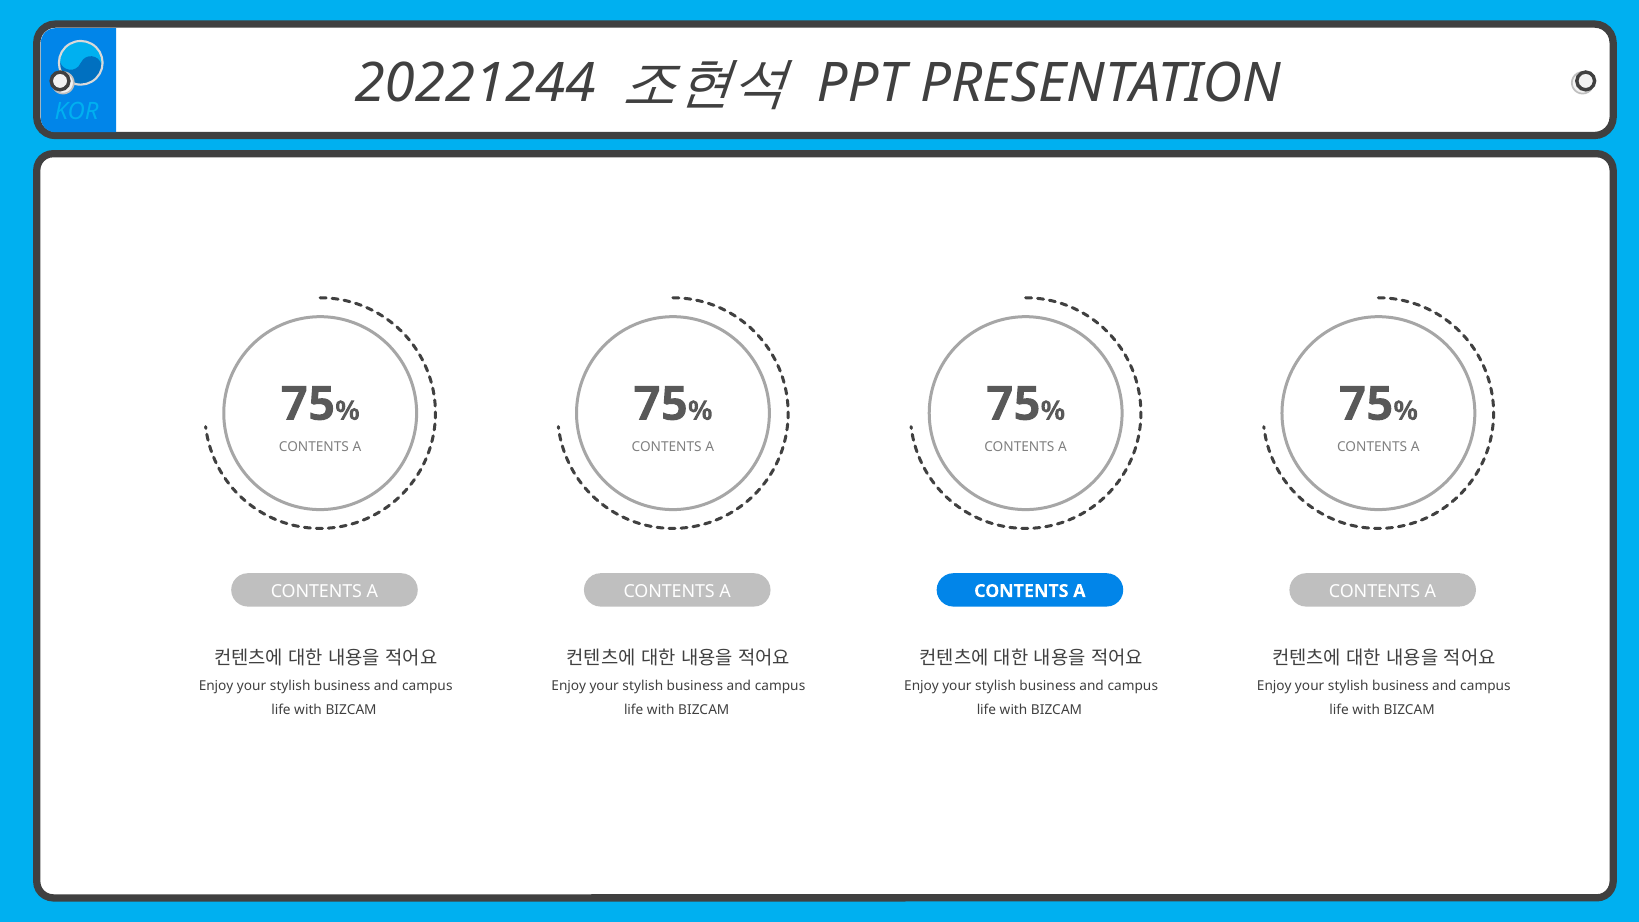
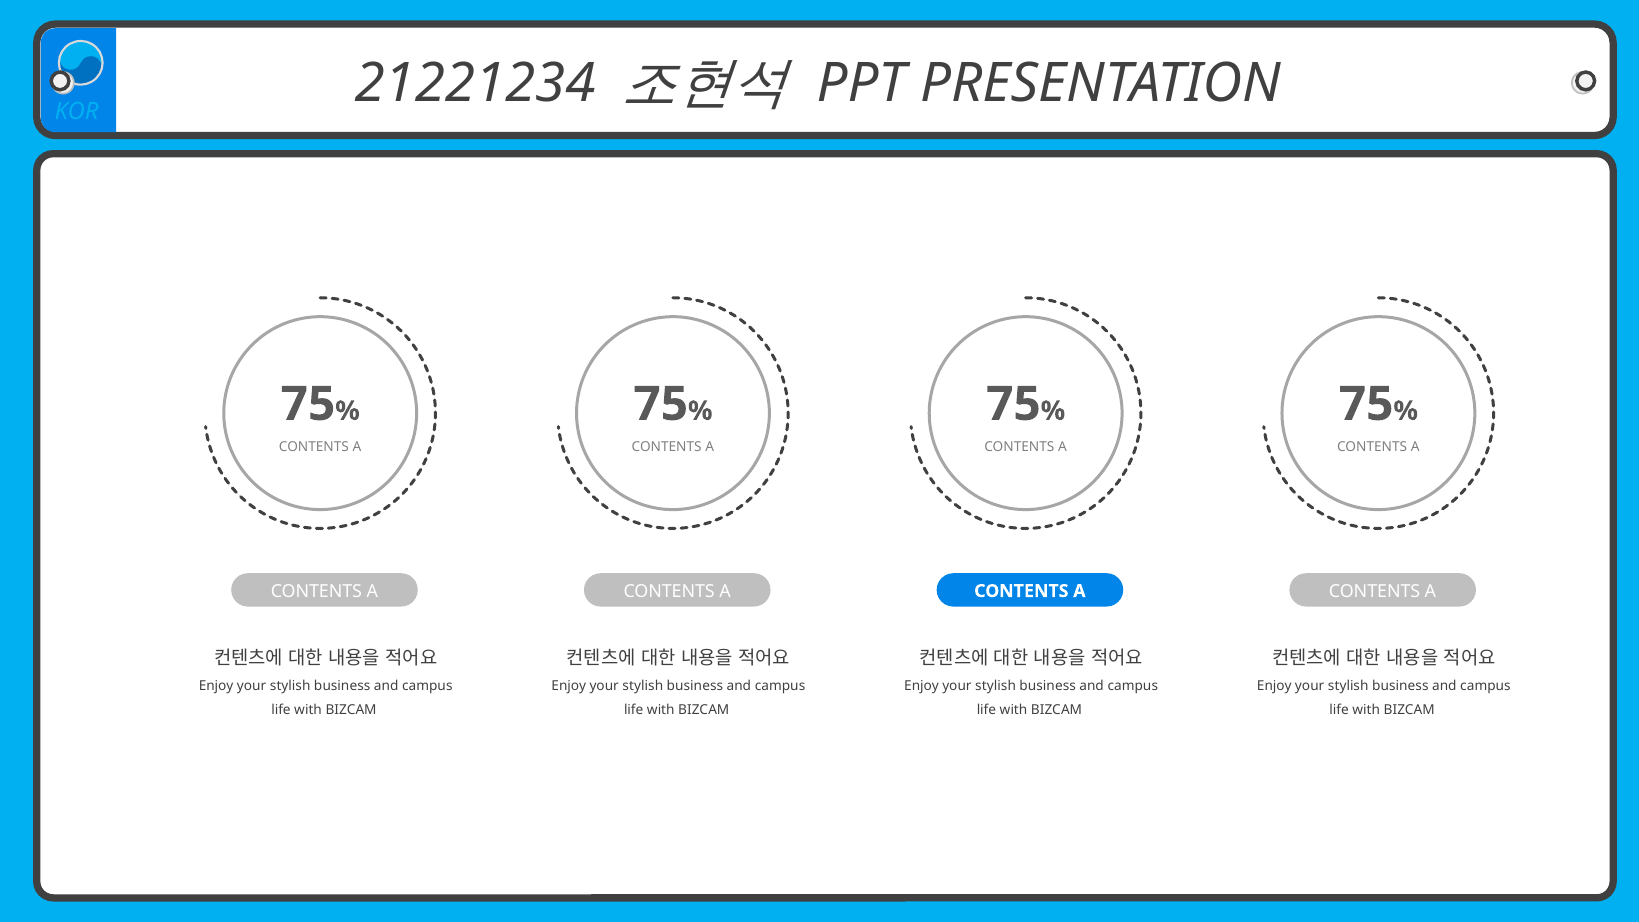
20221244: 20221244 -> 21221234
